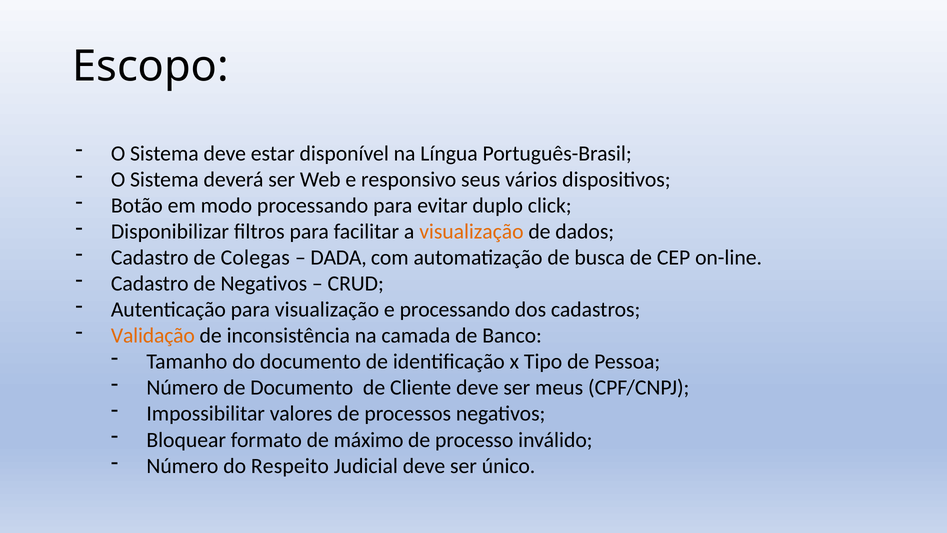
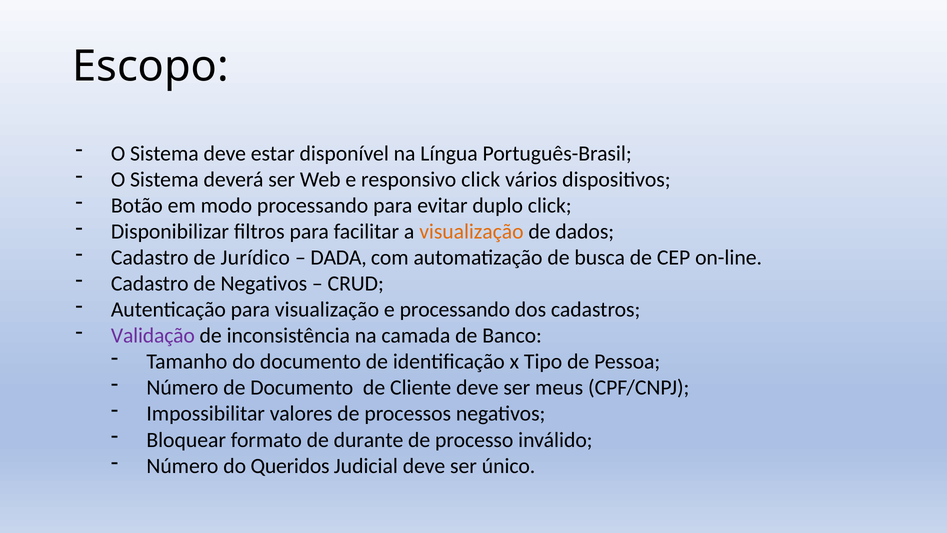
responsivo seus: seus -> click
Colegas: Colegas -> Jurídico
Validação colour: orange -> purple
máximo: máximo -> durante
Respeito: Respeito -> Queridos
